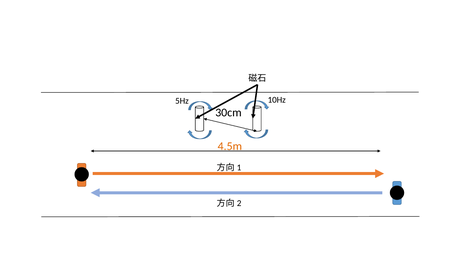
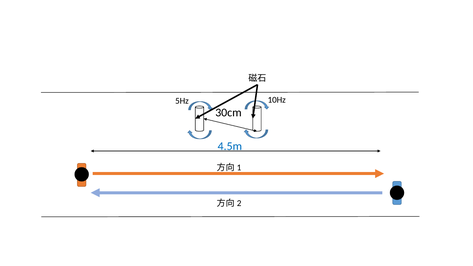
4.5m colour: orange -> blue
